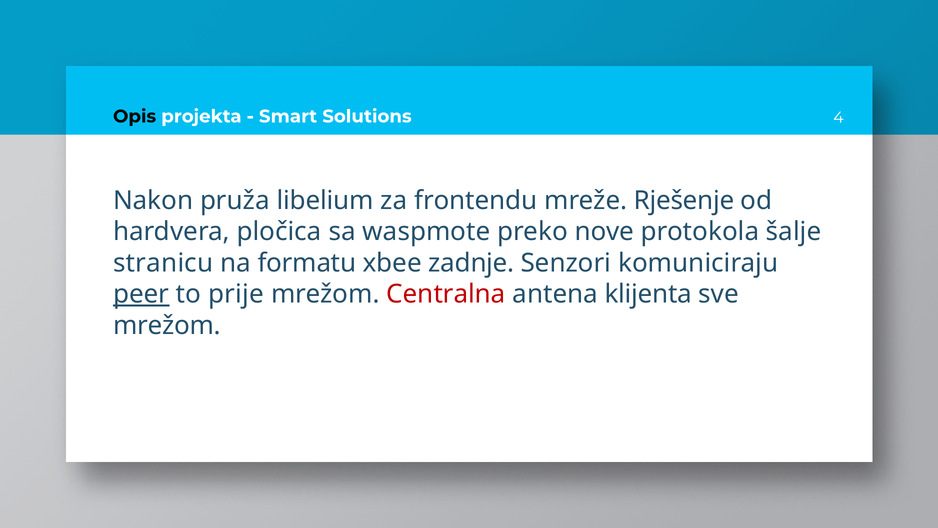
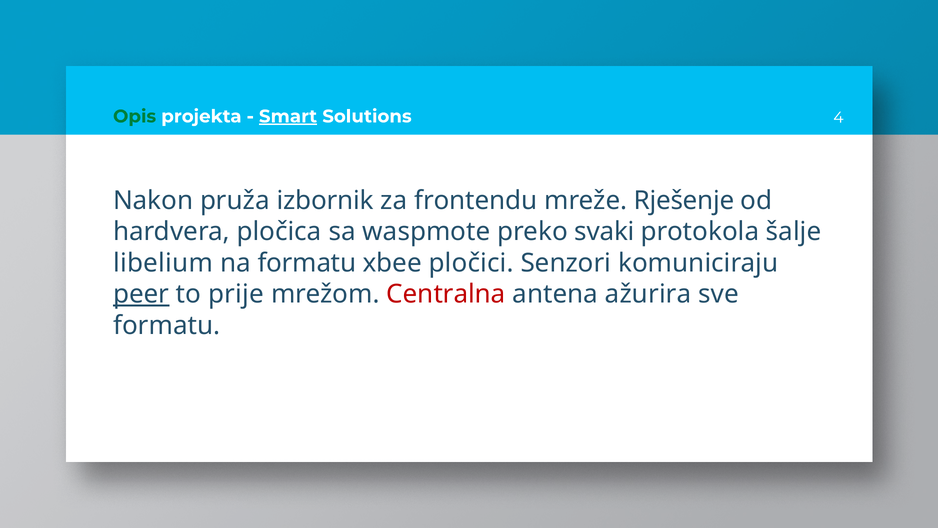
Opis colour: black -> green
Smart underline: none -> present
libelium: libelium -> izbornik
nove: nove -> svaki
stranicu: stranicu -> libelium
zadnje: zadnje -> pločici
klijenta: klijenta -> ažurira
mrežom at (167, 325): mrežom -> formatu
